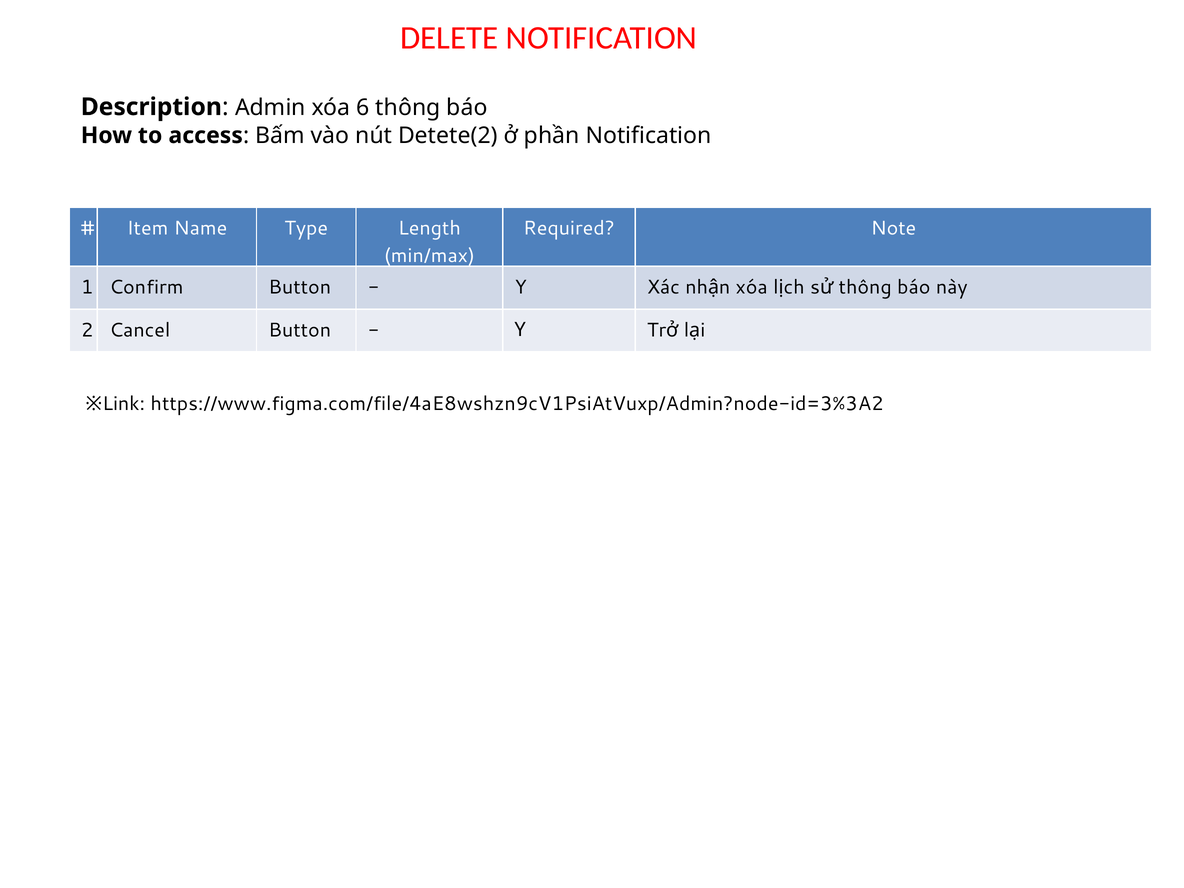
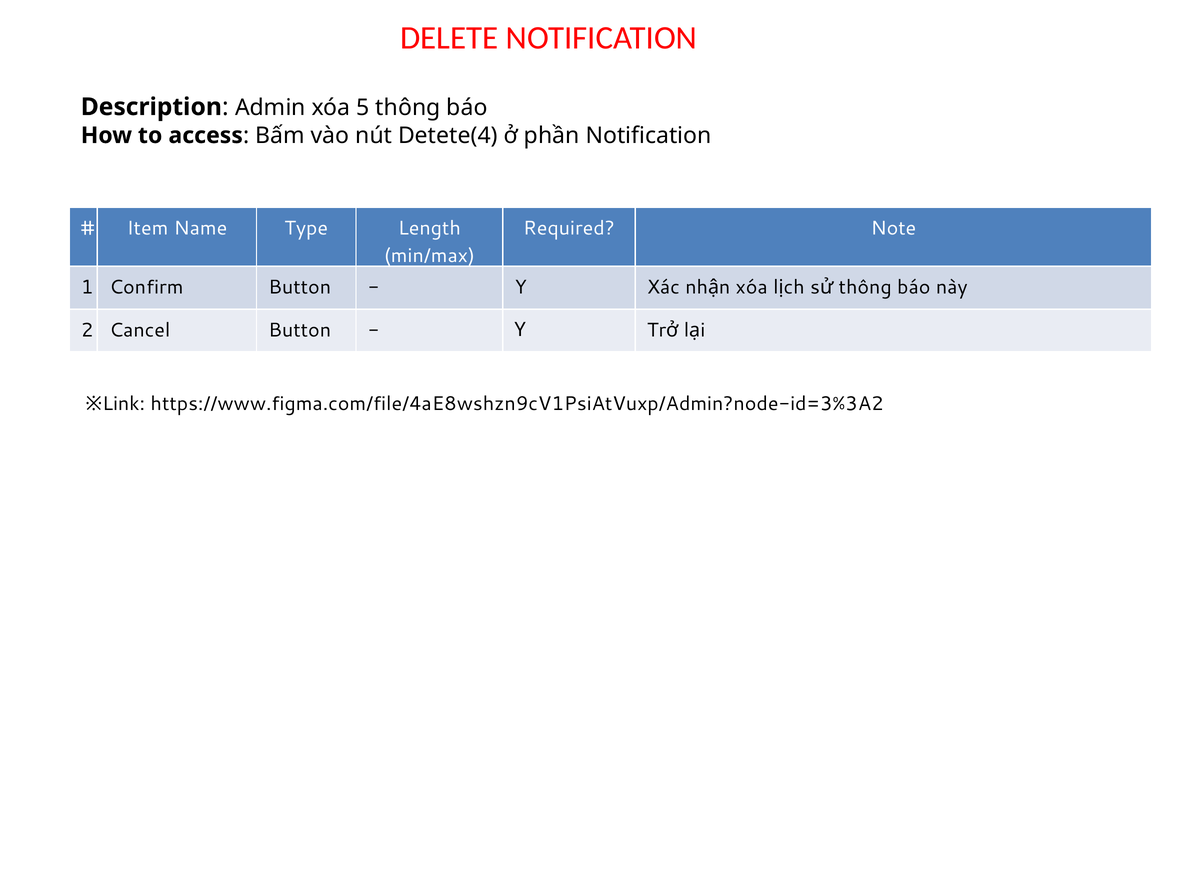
6: 6 -> 5
Detete(2: Detete(2 -> Detete(4
